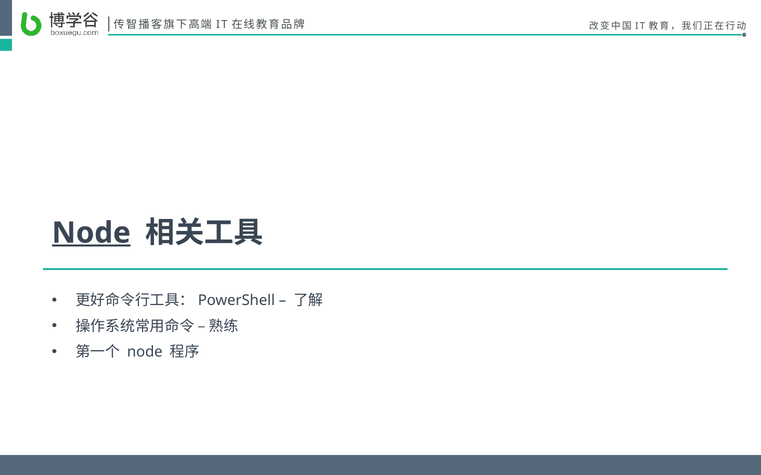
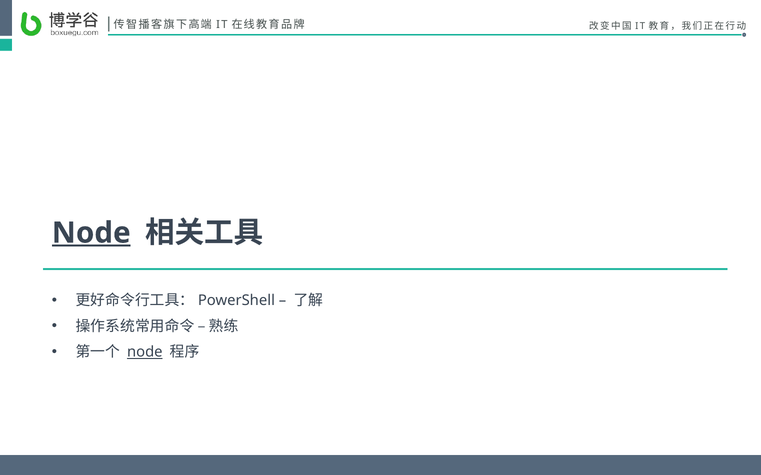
node at (145, 352) underline: none -> present
